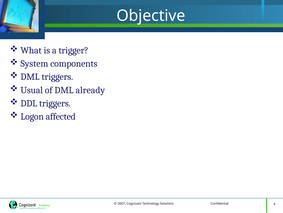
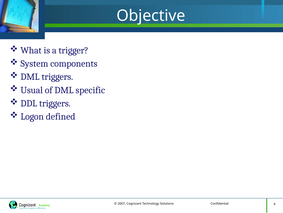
already: already -> specific
affected: affected -> defined
